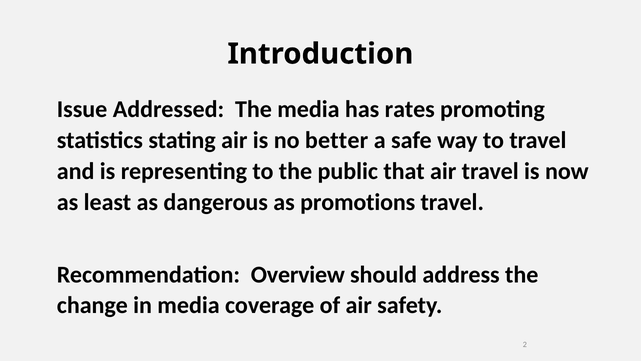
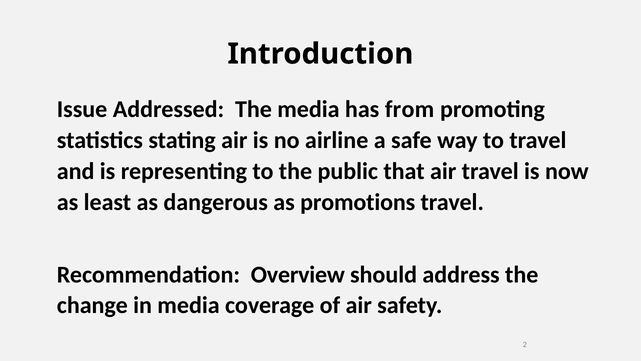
rates: rates -> from
better: better -> airline
